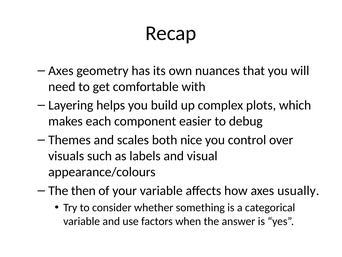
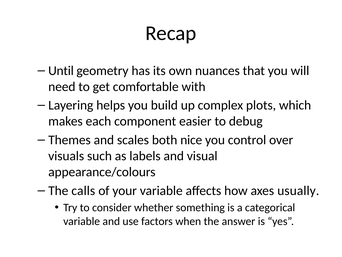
Axes at (61, 70): Axes -> Until
then: then -> calls
